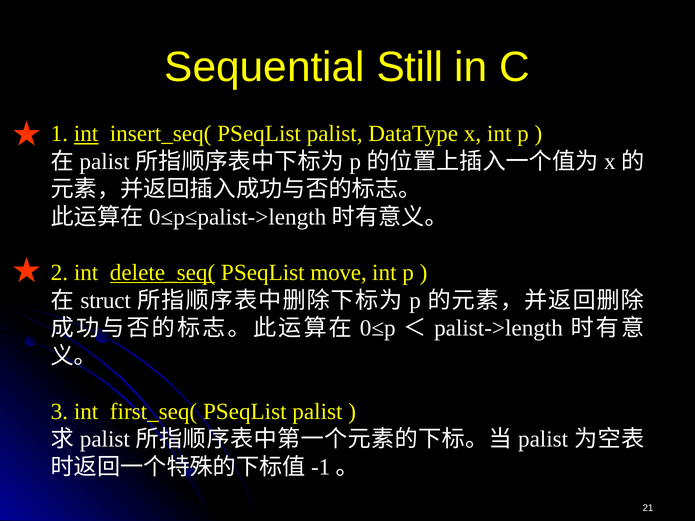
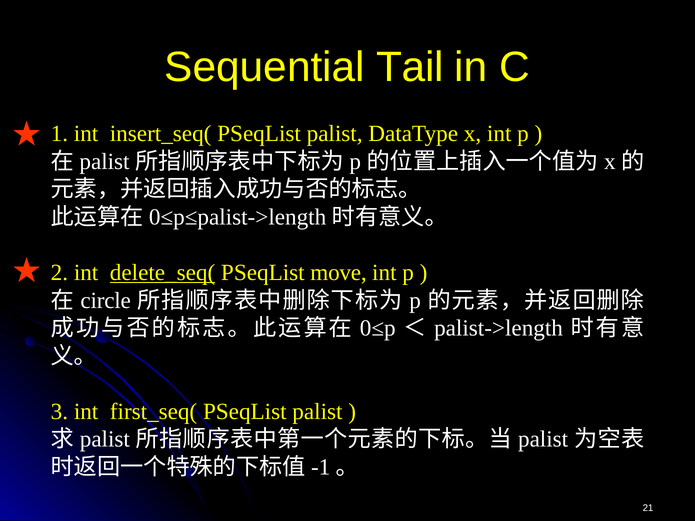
Still: Still -> Tail
int at (86, 134) underline: present -> none
struct: struct -> circle
